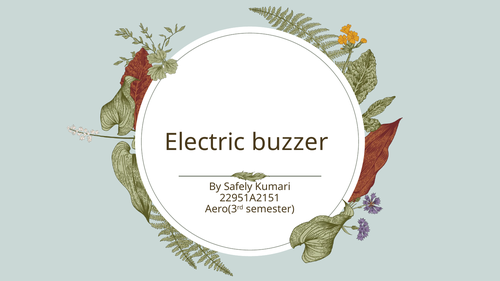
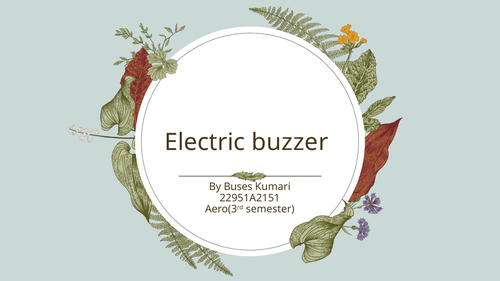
Safely: Safely -> Buses
